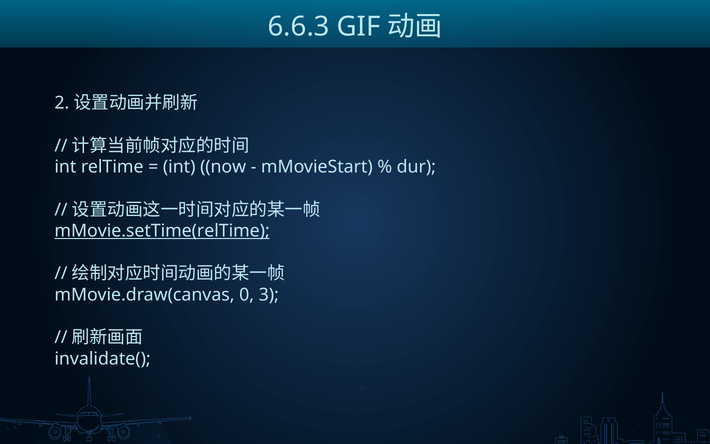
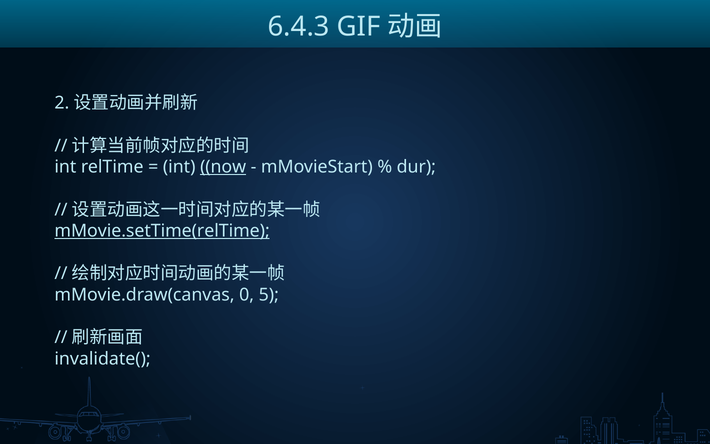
6.6.3: 6.6.3 -> 6.4.3
now underline: none -> present
3: 3 -> 5
